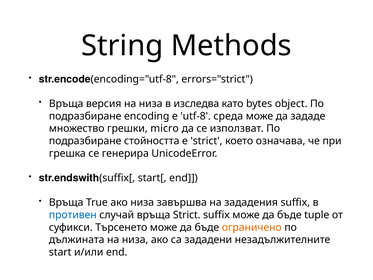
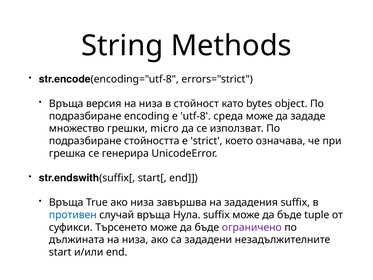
изследва: изследва -> стойност
връща Strict: Strict -> Нула
ограничено colour: orange -> purple
